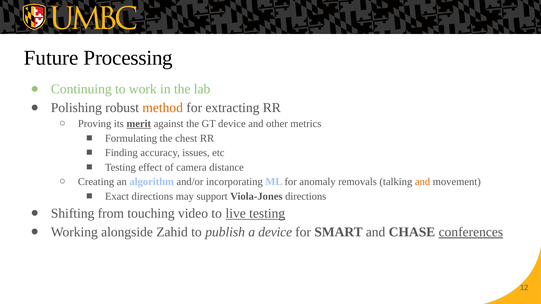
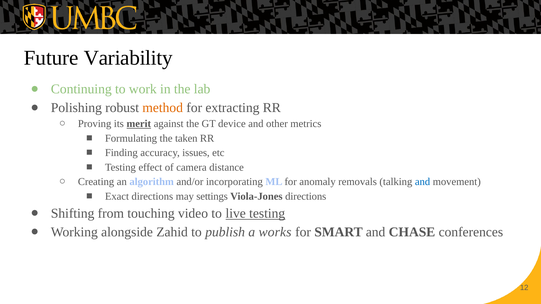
Processing: Processing -> Variability
chest: chest -> taken
and at (423, 182) colour: orange -> blue
support: support -> settings
a device: device -> works
conferences underline: present -> none
